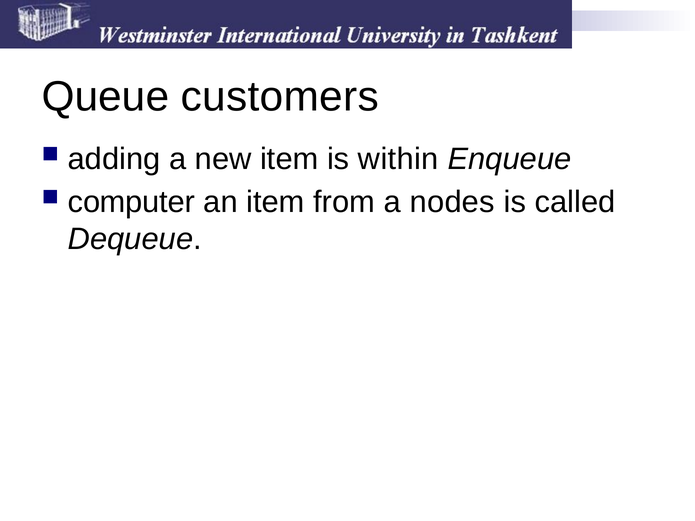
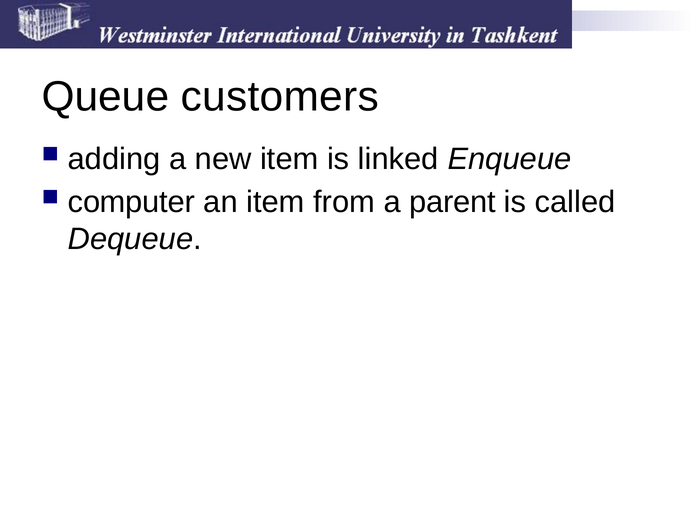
within: within -> linked
nodes: nodes -> parent
